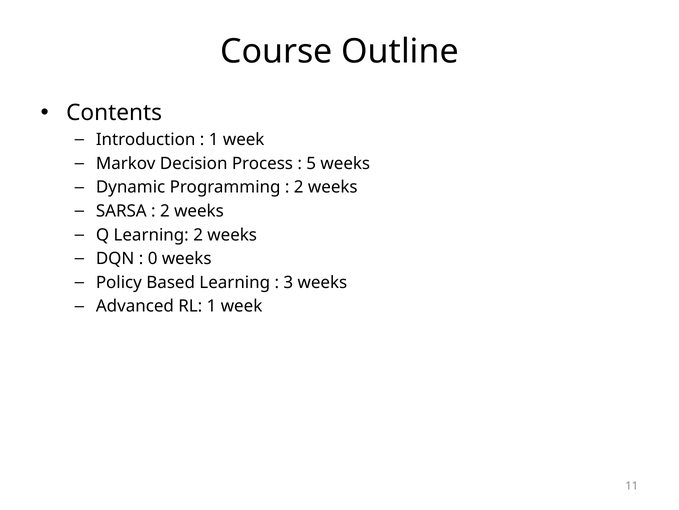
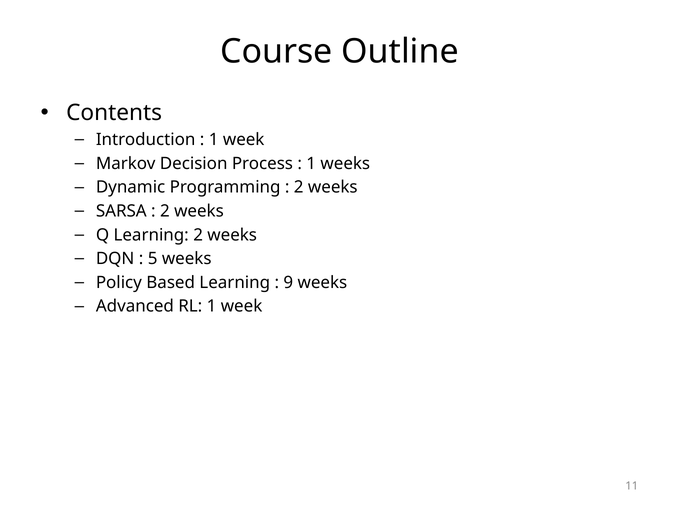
5 at (311, 163): 5 -> 1
0: 0 -> 5
3: 3 -> 9
